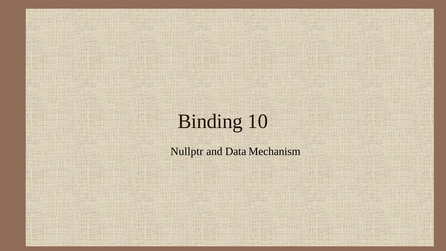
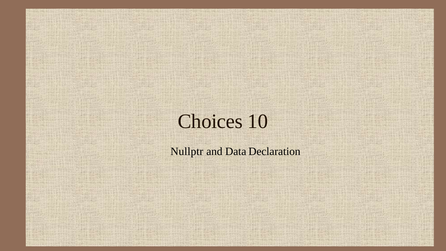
Binding: Binding -> Choices
Mechanism: Mechanism -> Declaration
